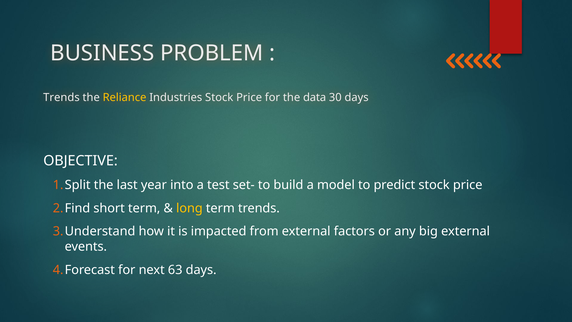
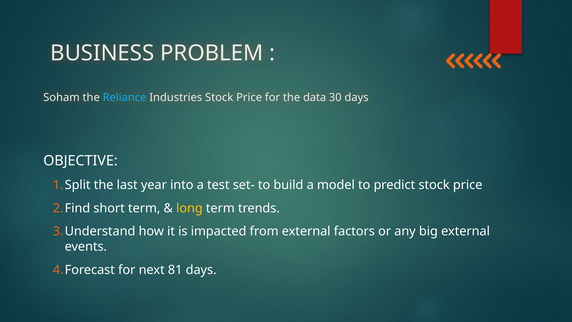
Trends at (61, 98): Trends -> Soham
Reliance colour: yellow -> light blue
63: 63 -> 81
